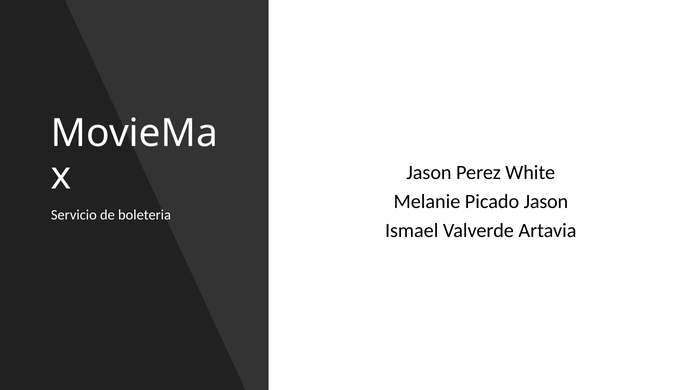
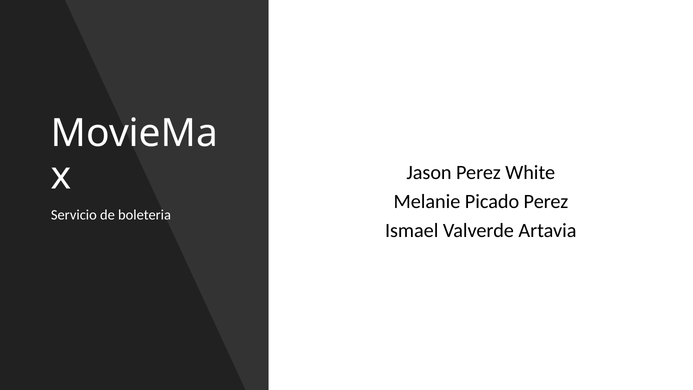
Picado Jason: Jason -> Perez
